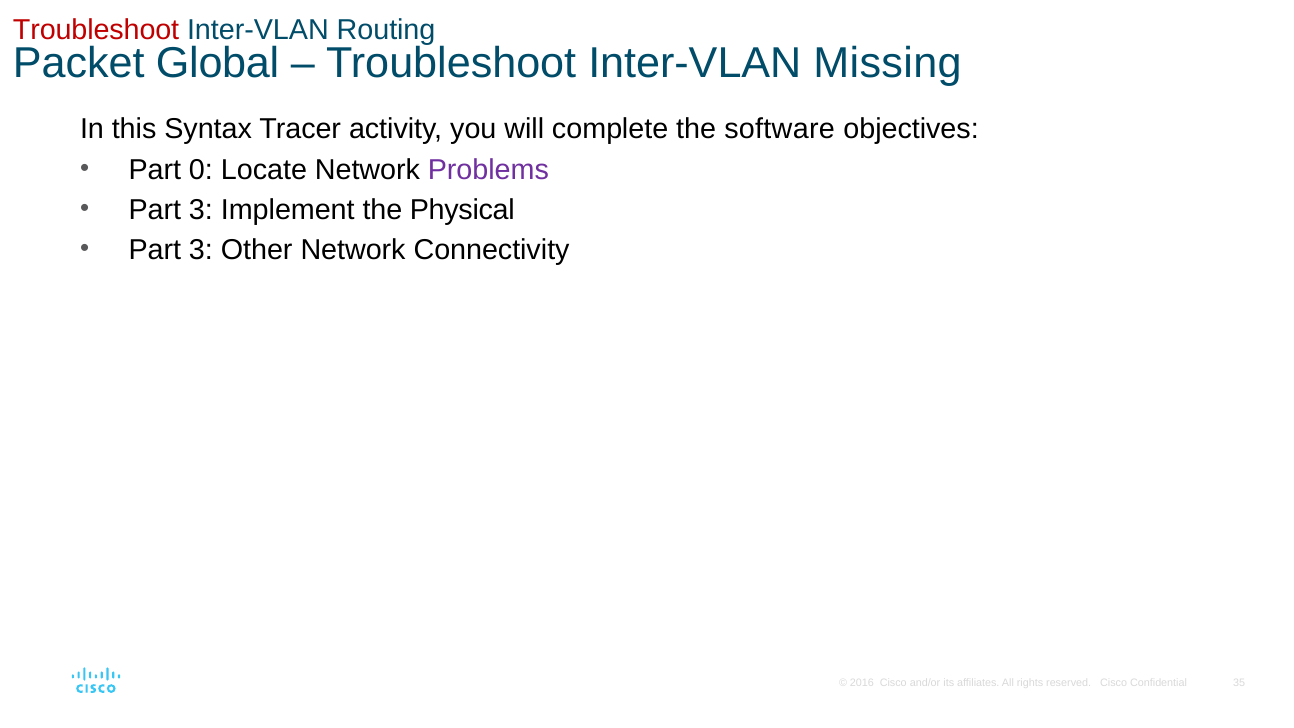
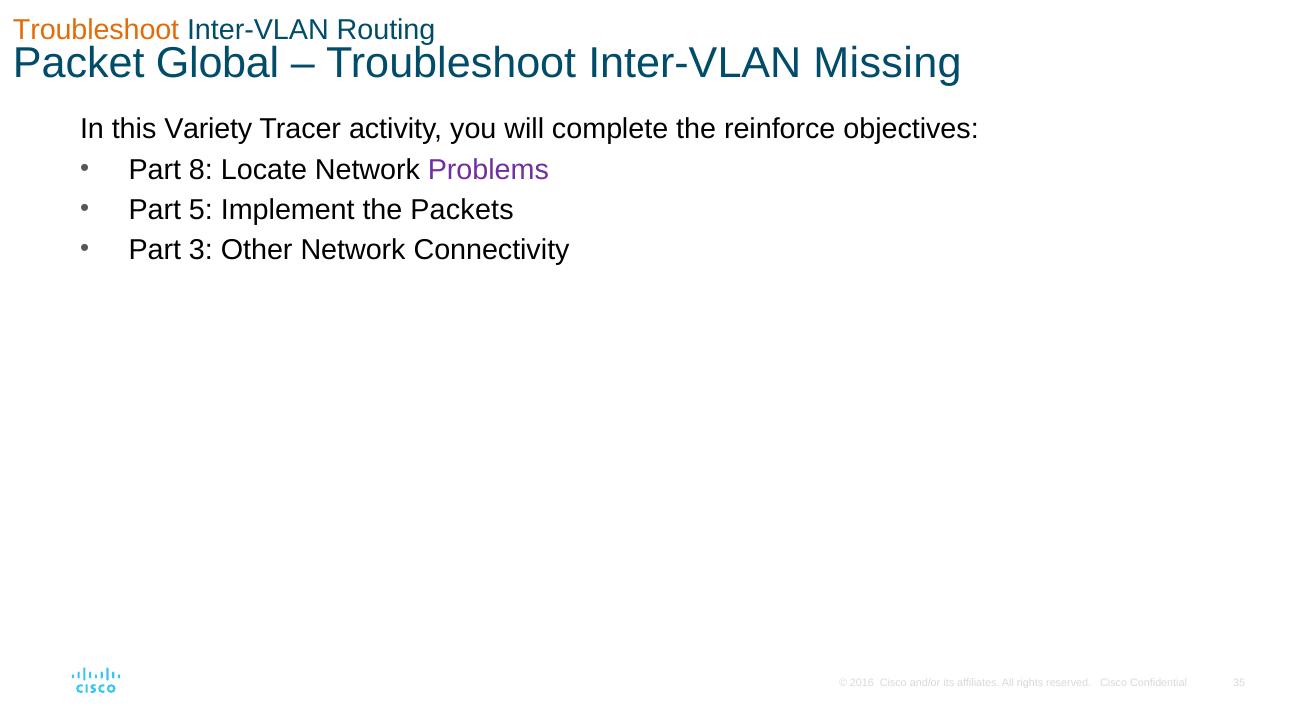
Troubleshoot at (96, 30) colour: red -> orange
Syntax: Syntax -> Variety
software: software -> reinforce
0: 0 -> 8
3 at (201, 210): 3 -> 5
Physical: Physical -> Packets
